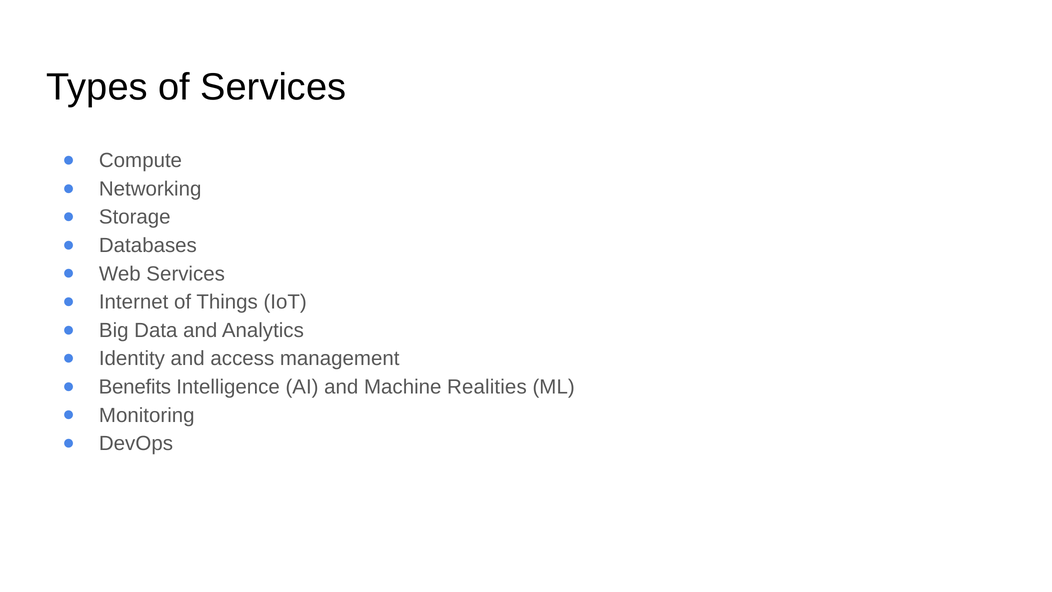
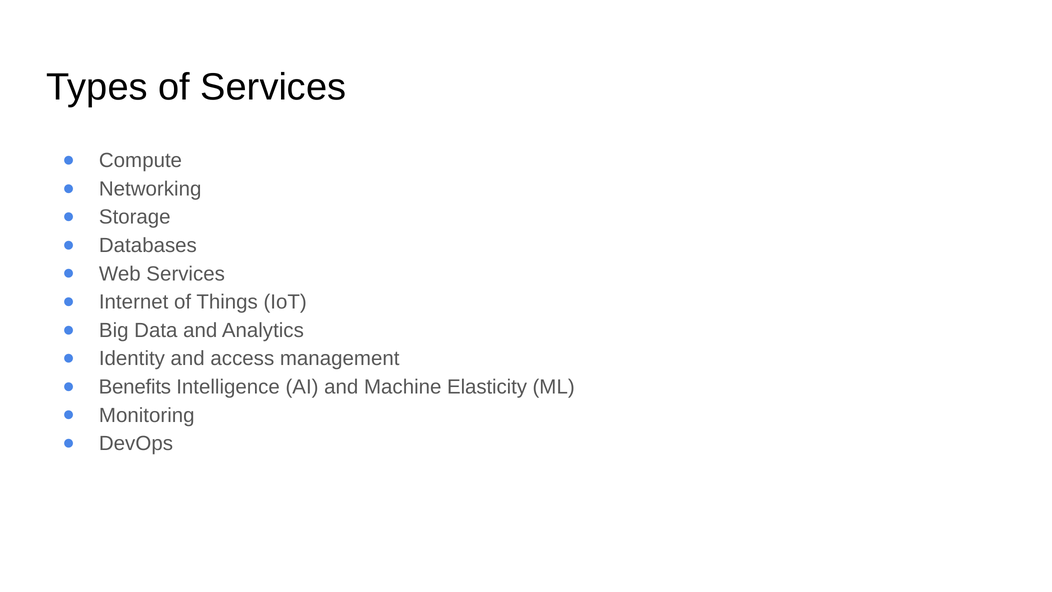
Realities: Realities -> Elasticity
